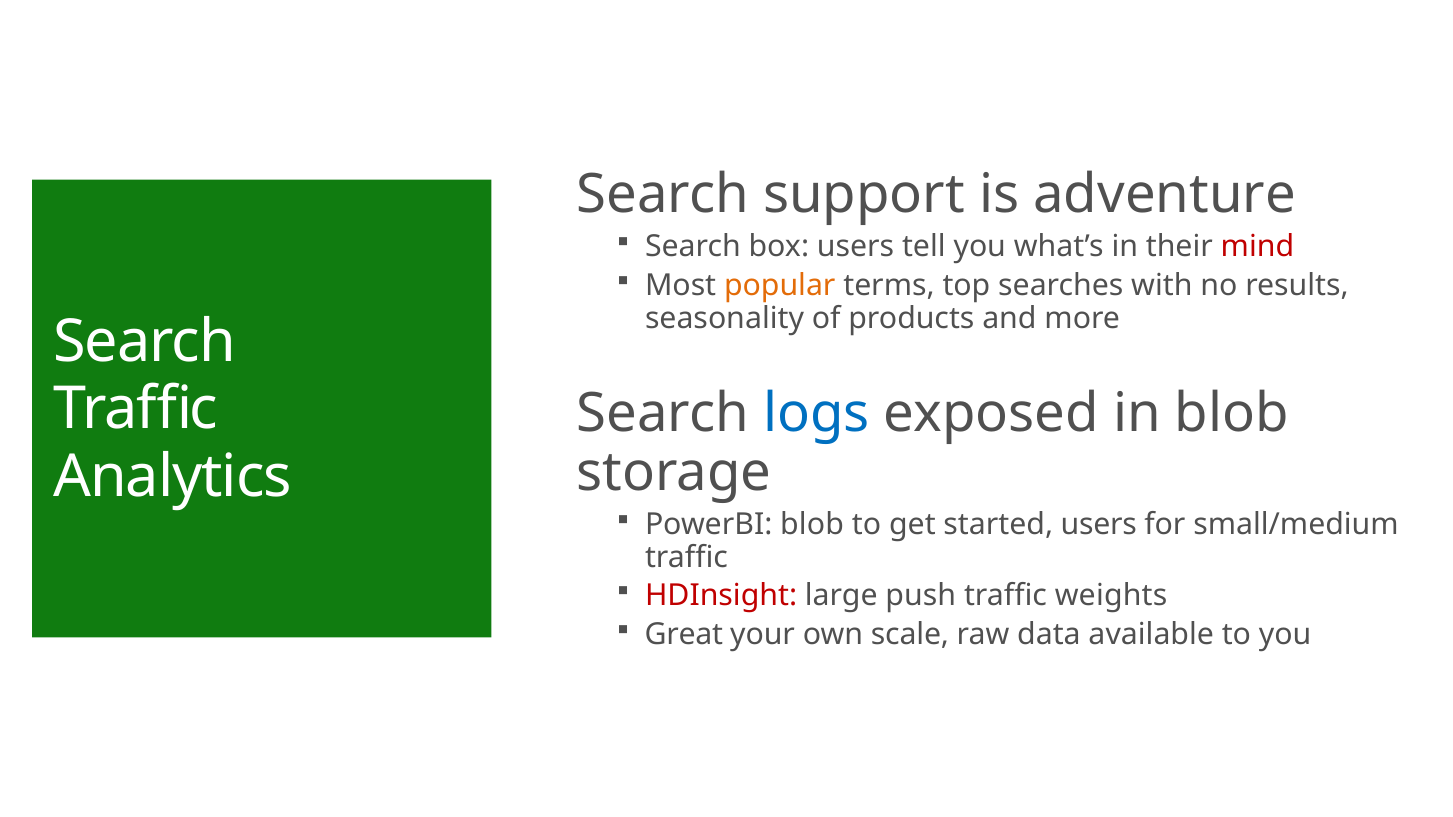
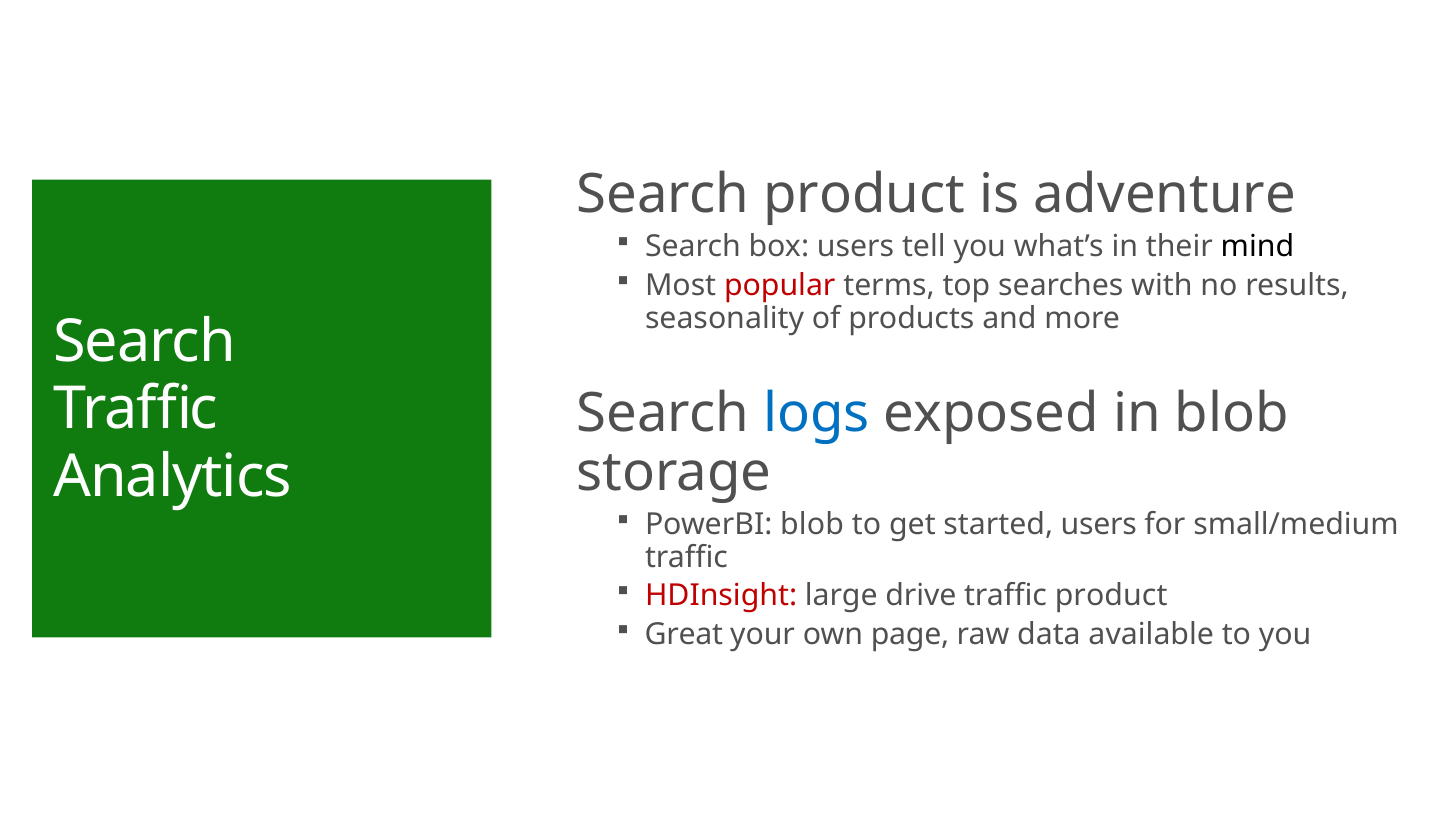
Search support: support -> product
mind colour: red -> black
popular colour: orange -> red
push: push -> drive
traffic weights: weights -> product
scale: scale -> page
